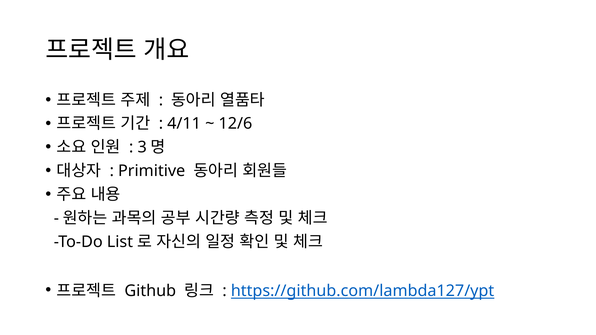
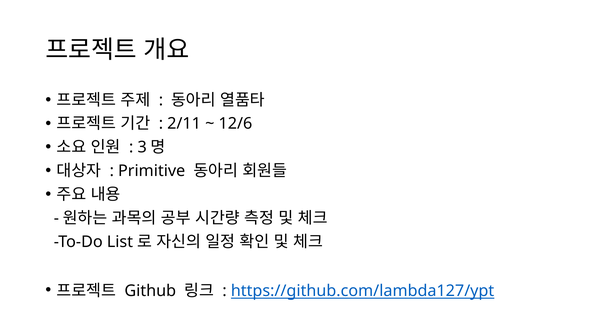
4/11: 4/11 -> 2/11
